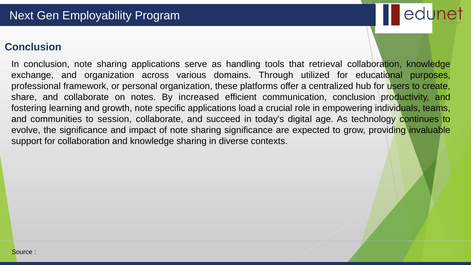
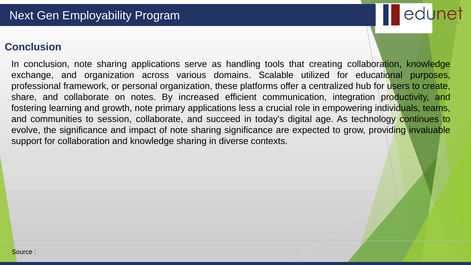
retrieval: retrieval -> creating
Through: Through -> Scalable
communication conclusion: conclusion -> integration
specific: specific -> primary
load: load -> less
